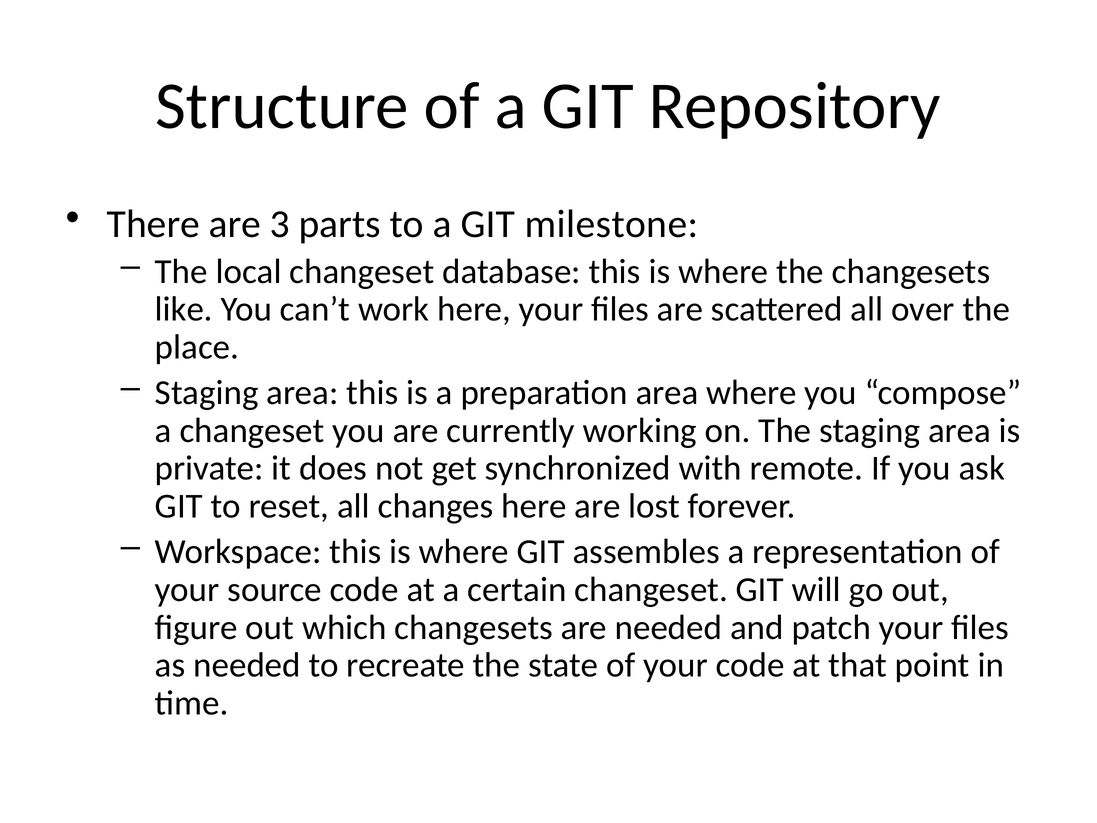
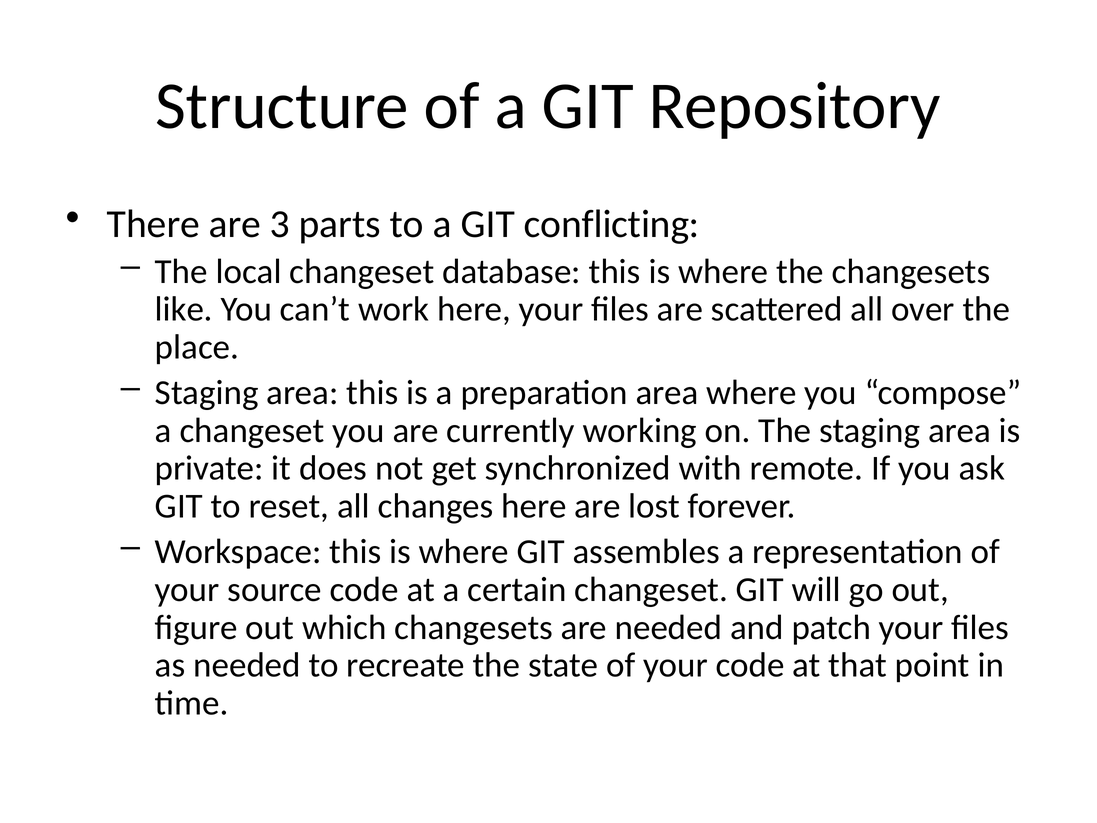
milestone: milestone -> conflicting
